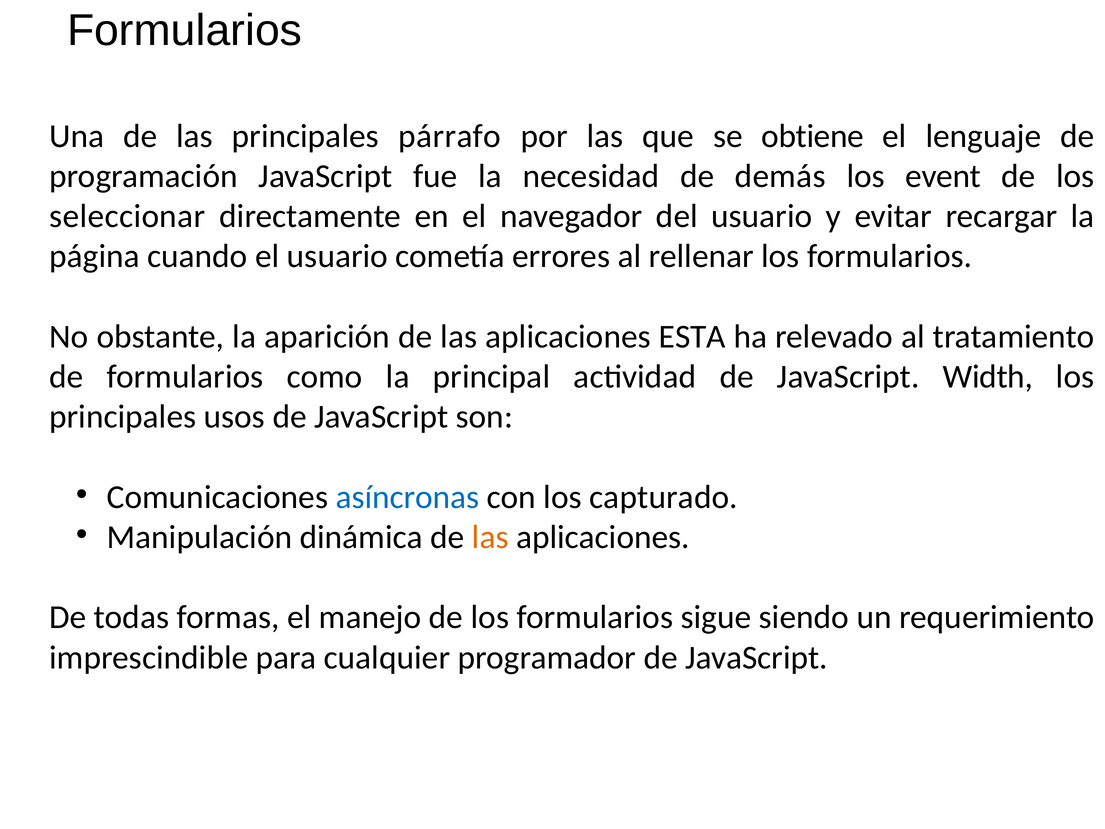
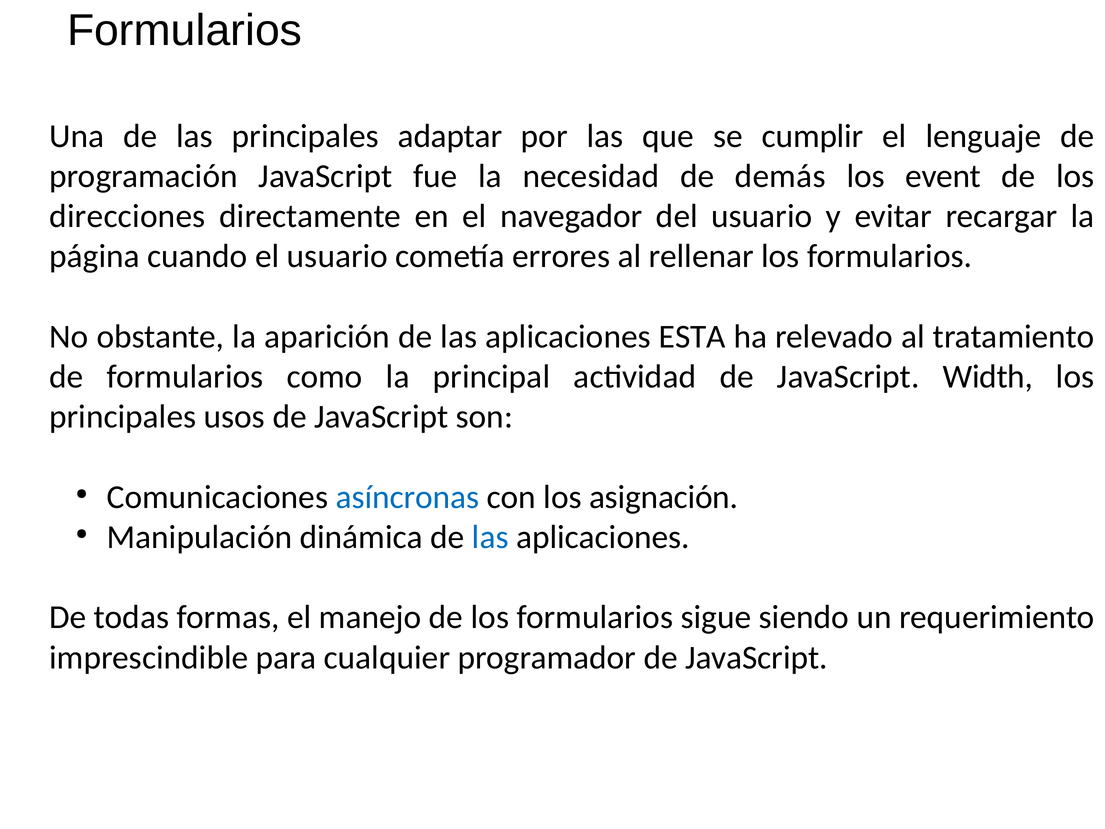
párrafo: párrafo -> adaptar
obtiene: obtiene -> cumplir
seleccionar: seleccionar -> direcciones
capturado: capturado -> asignación
las at (490, 537) colour: orange -> blue
